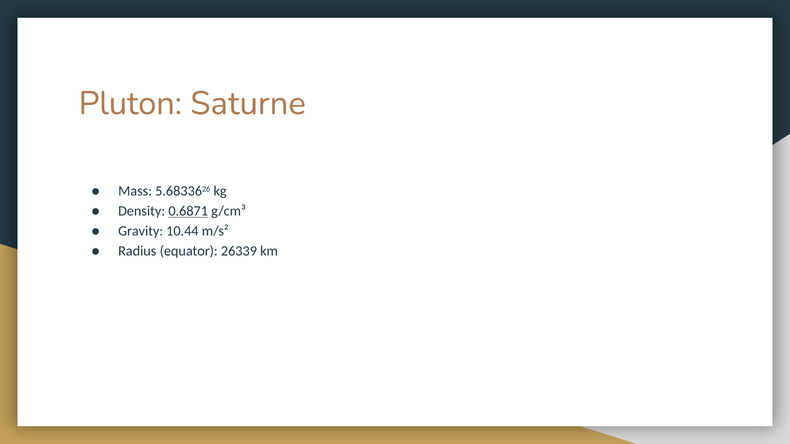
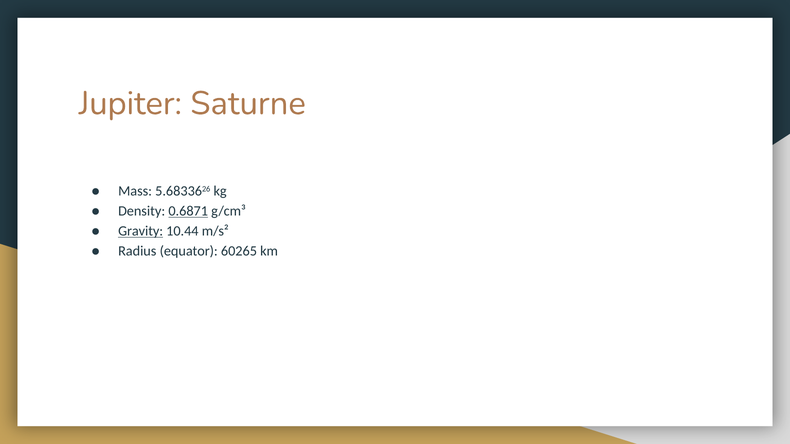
Pluton: Pluton -> Jupiter
Gravity underline: none -> present
26339: 26339 -> 60265
